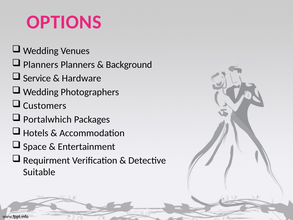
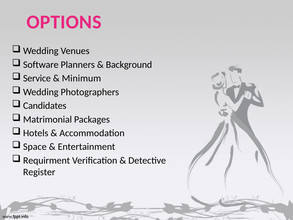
Planners at (41, 65): Planners -> Software
Hardware: Hardware -> Minimum
Customers: Customers -> Candidates
Portalwhich: Portalwhich -> Matrimonial
Suitable: Suitable -> Register
